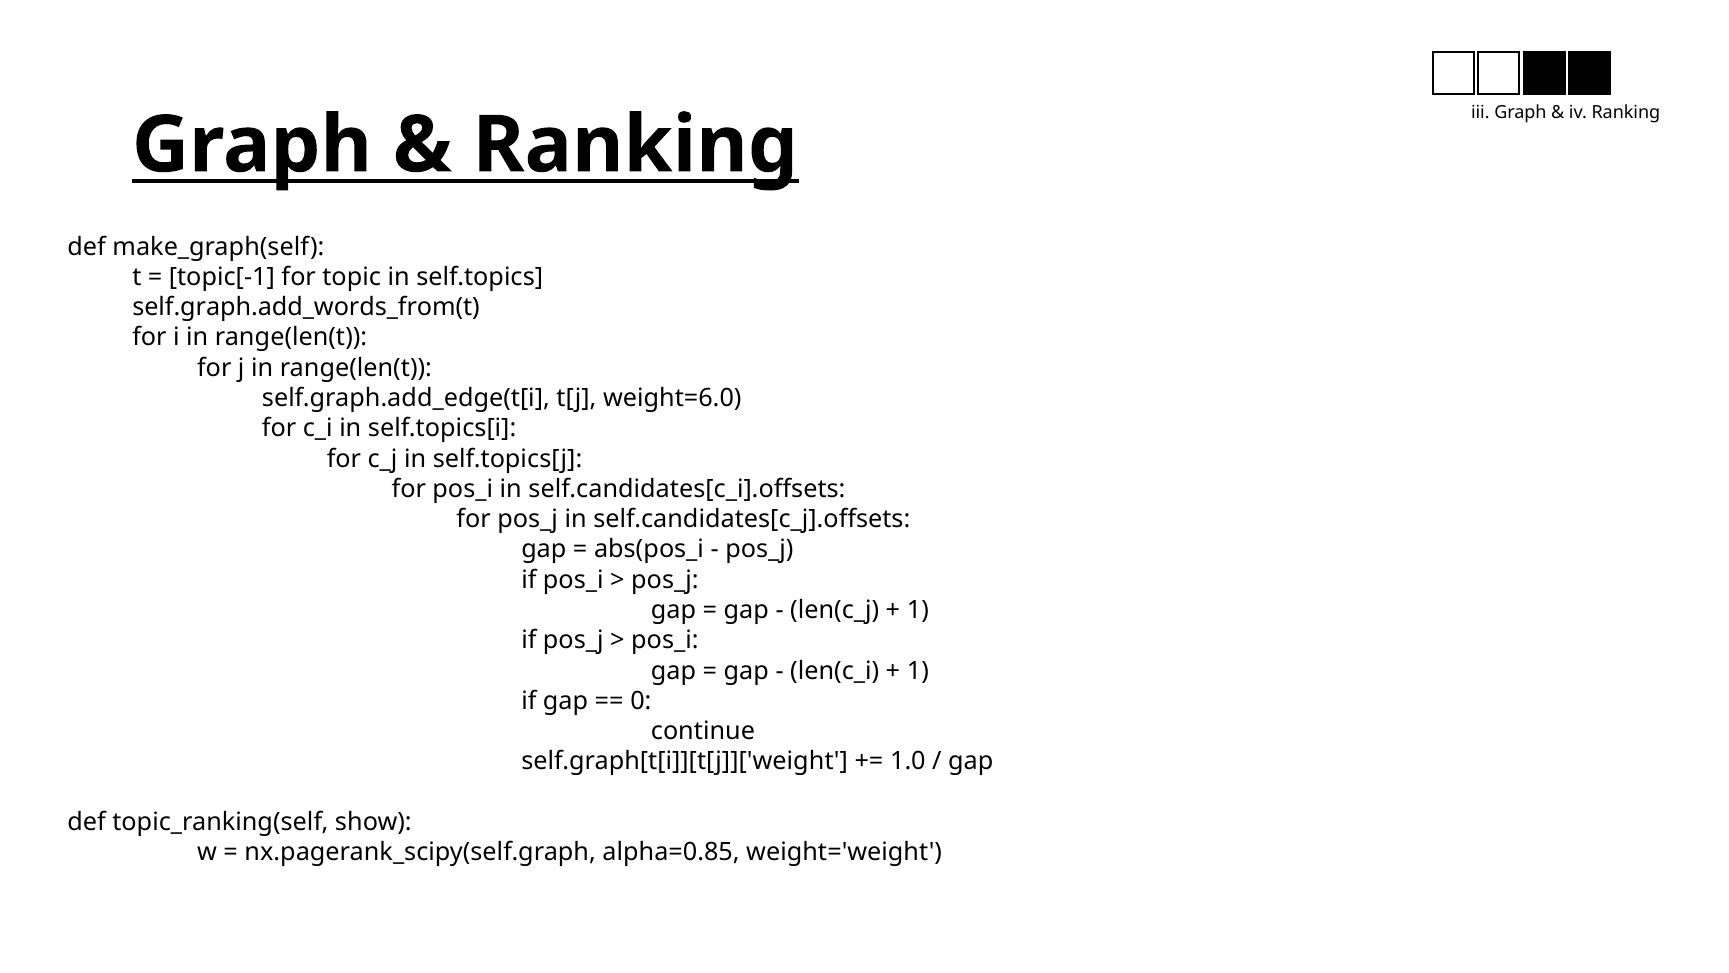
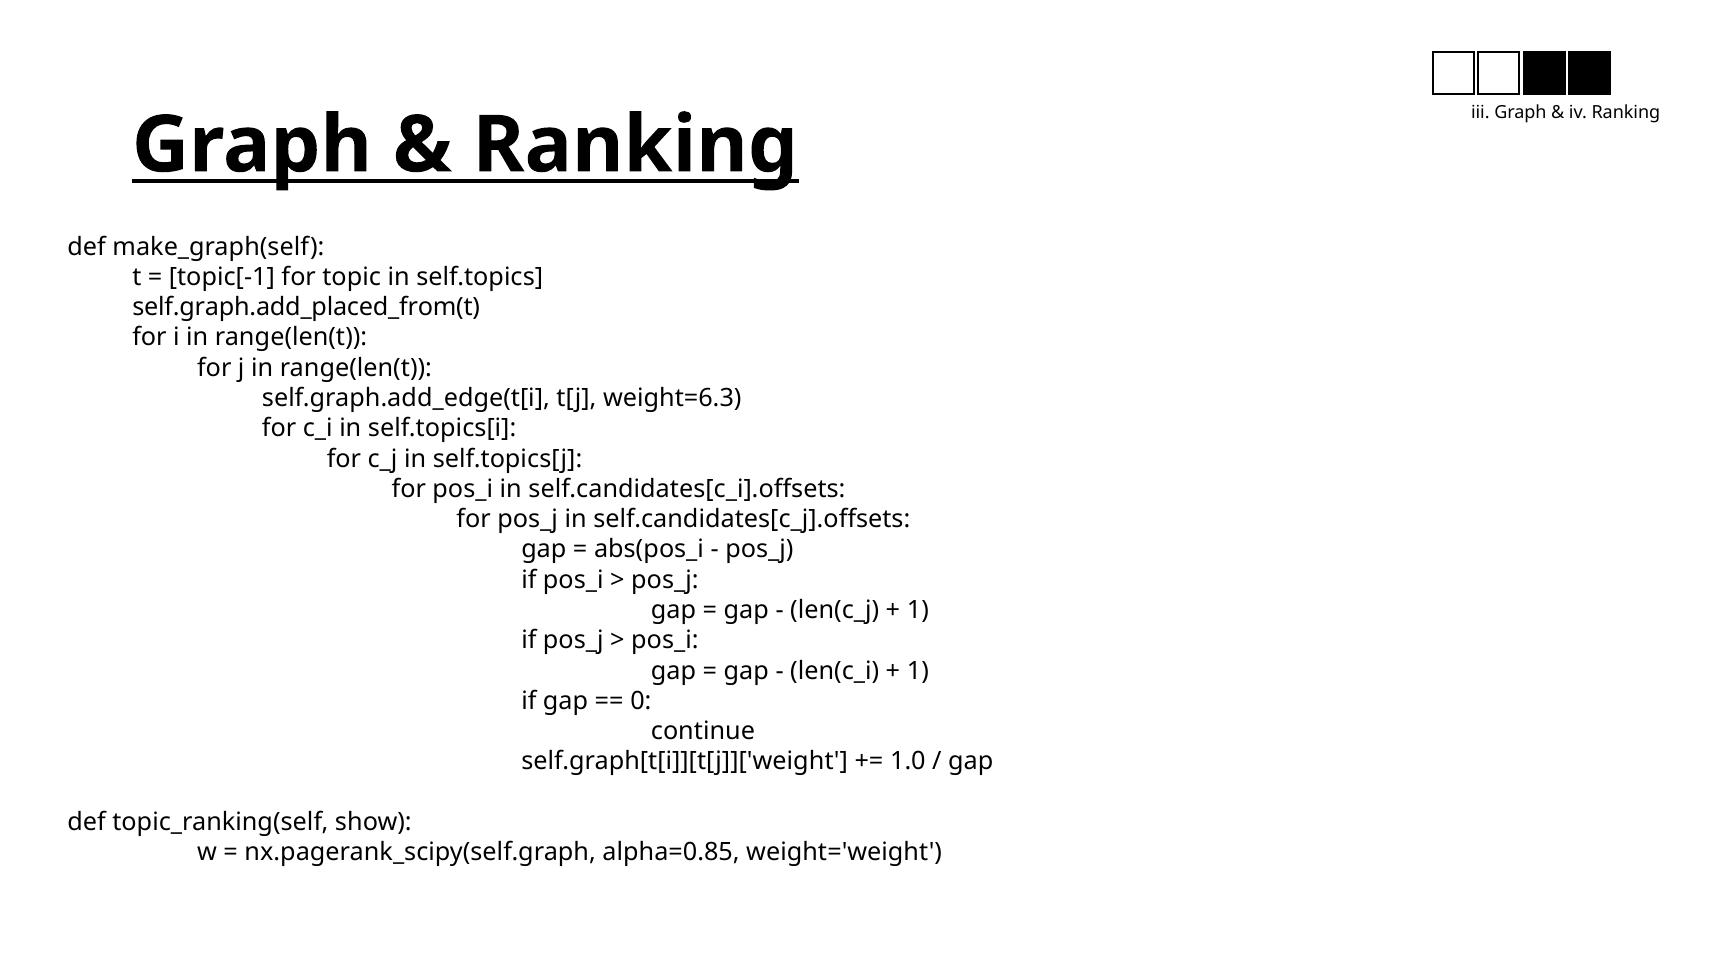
self.graph.add_words_from(t: self.graph.add_words_from(t -> self.graph.add_placed_from(t
weight=6.0: weight=6.0 -> weight=6.3
